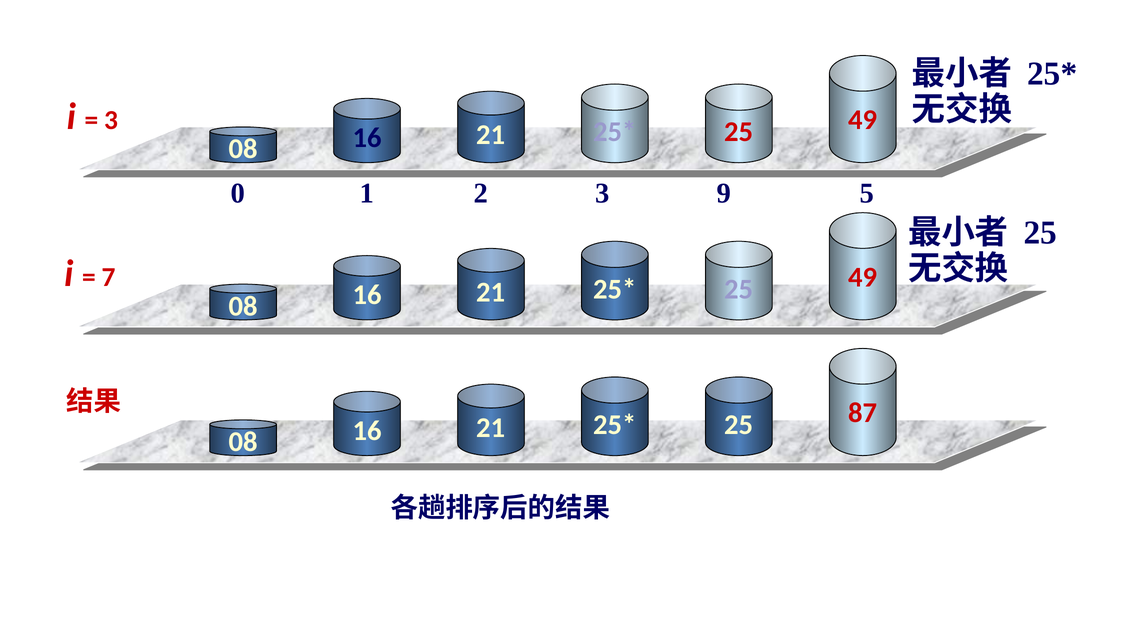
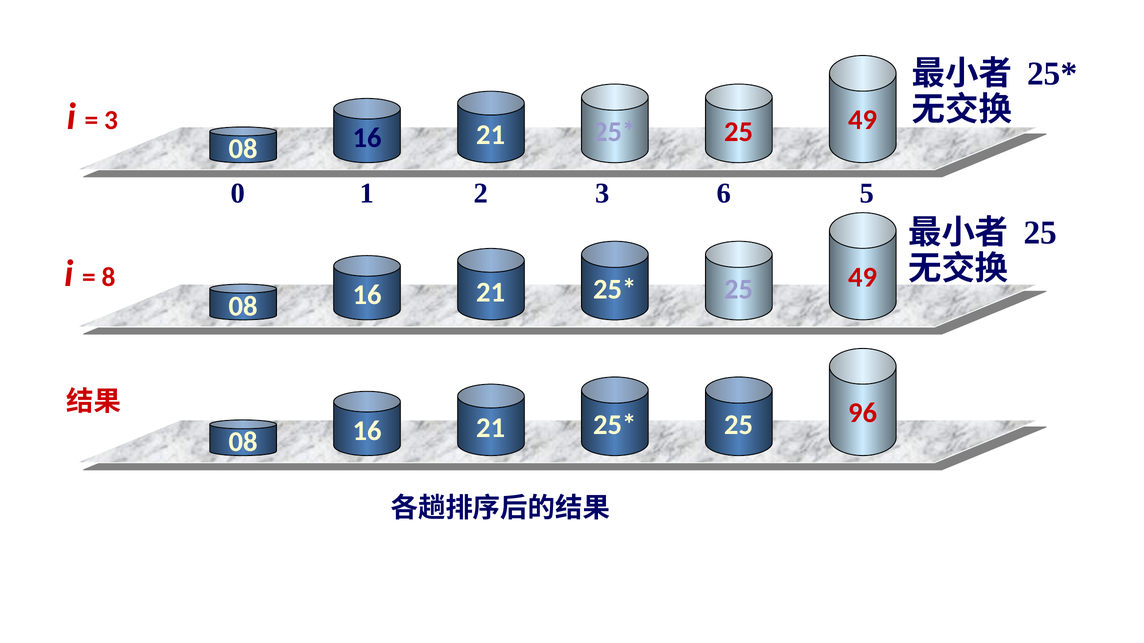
9: 9 -> 6
7: 7 -> 8
87: 87 -> 96
